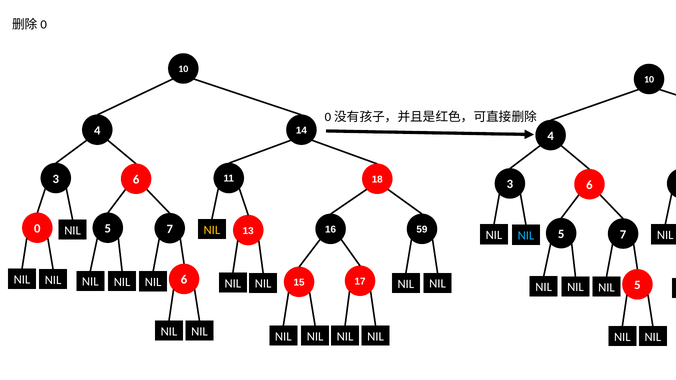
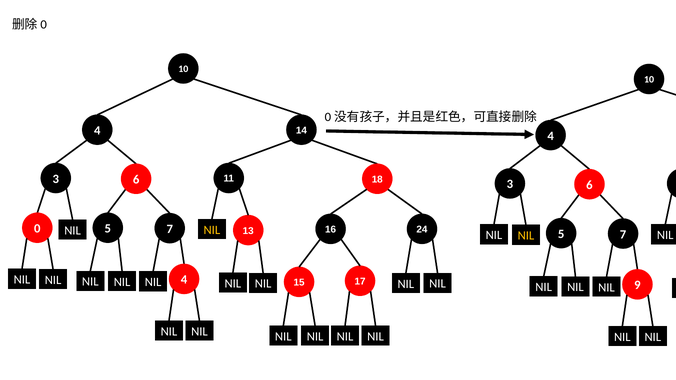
59: 59 -> 24
NIL at (526, 236) colour: light blue -> yellow
6 at (184, 280): 6 -> 4
NIL NIL 5: 5 -> 9
